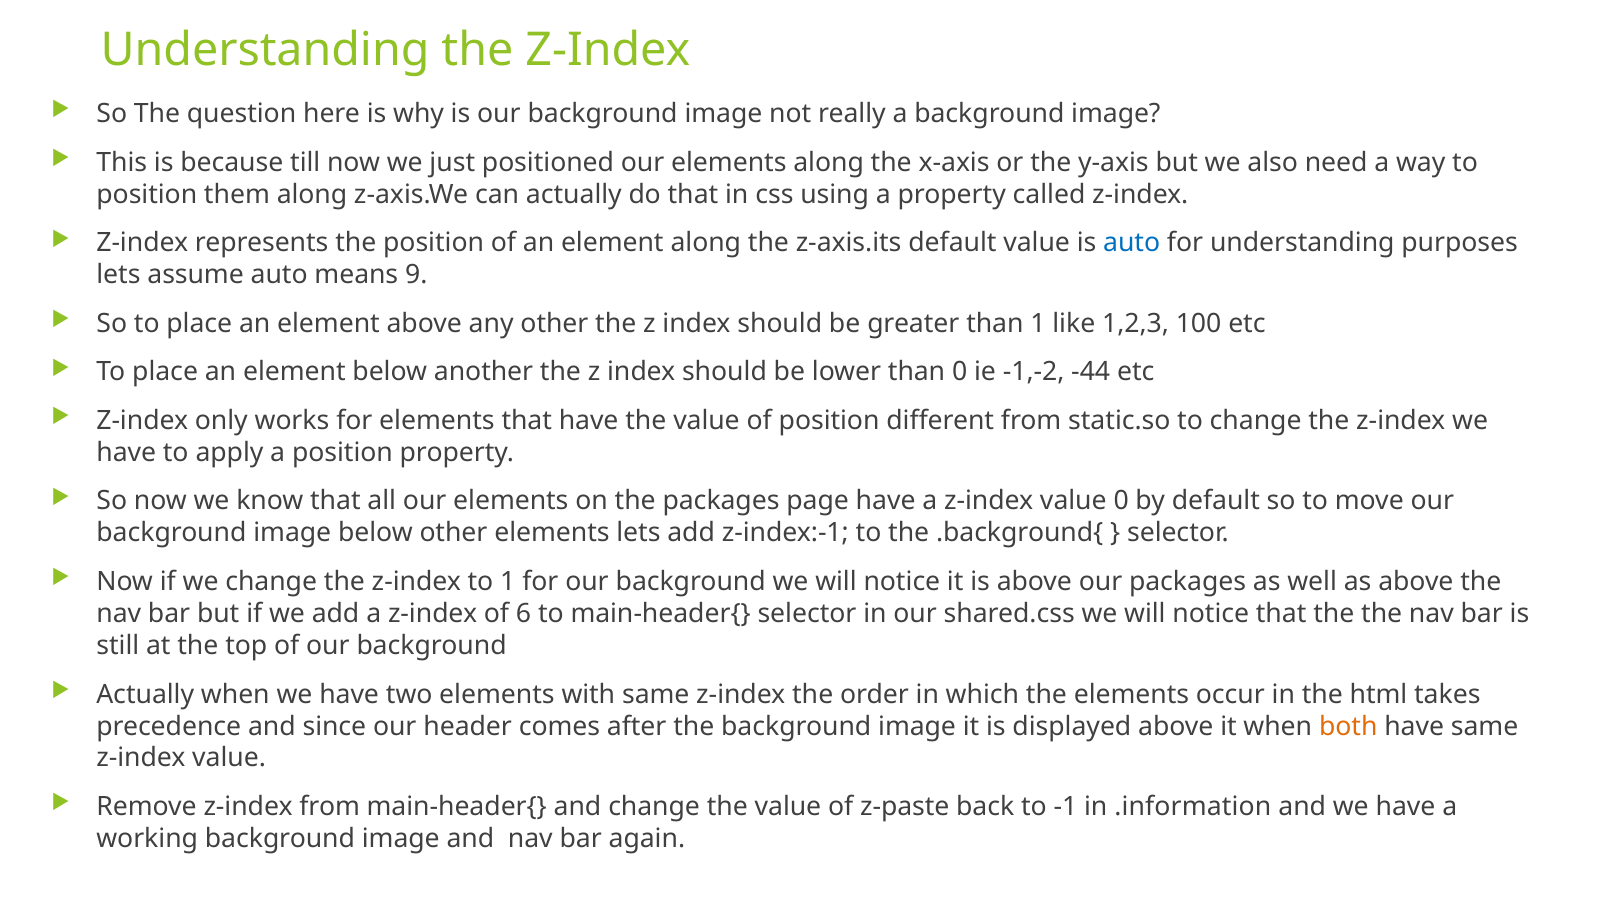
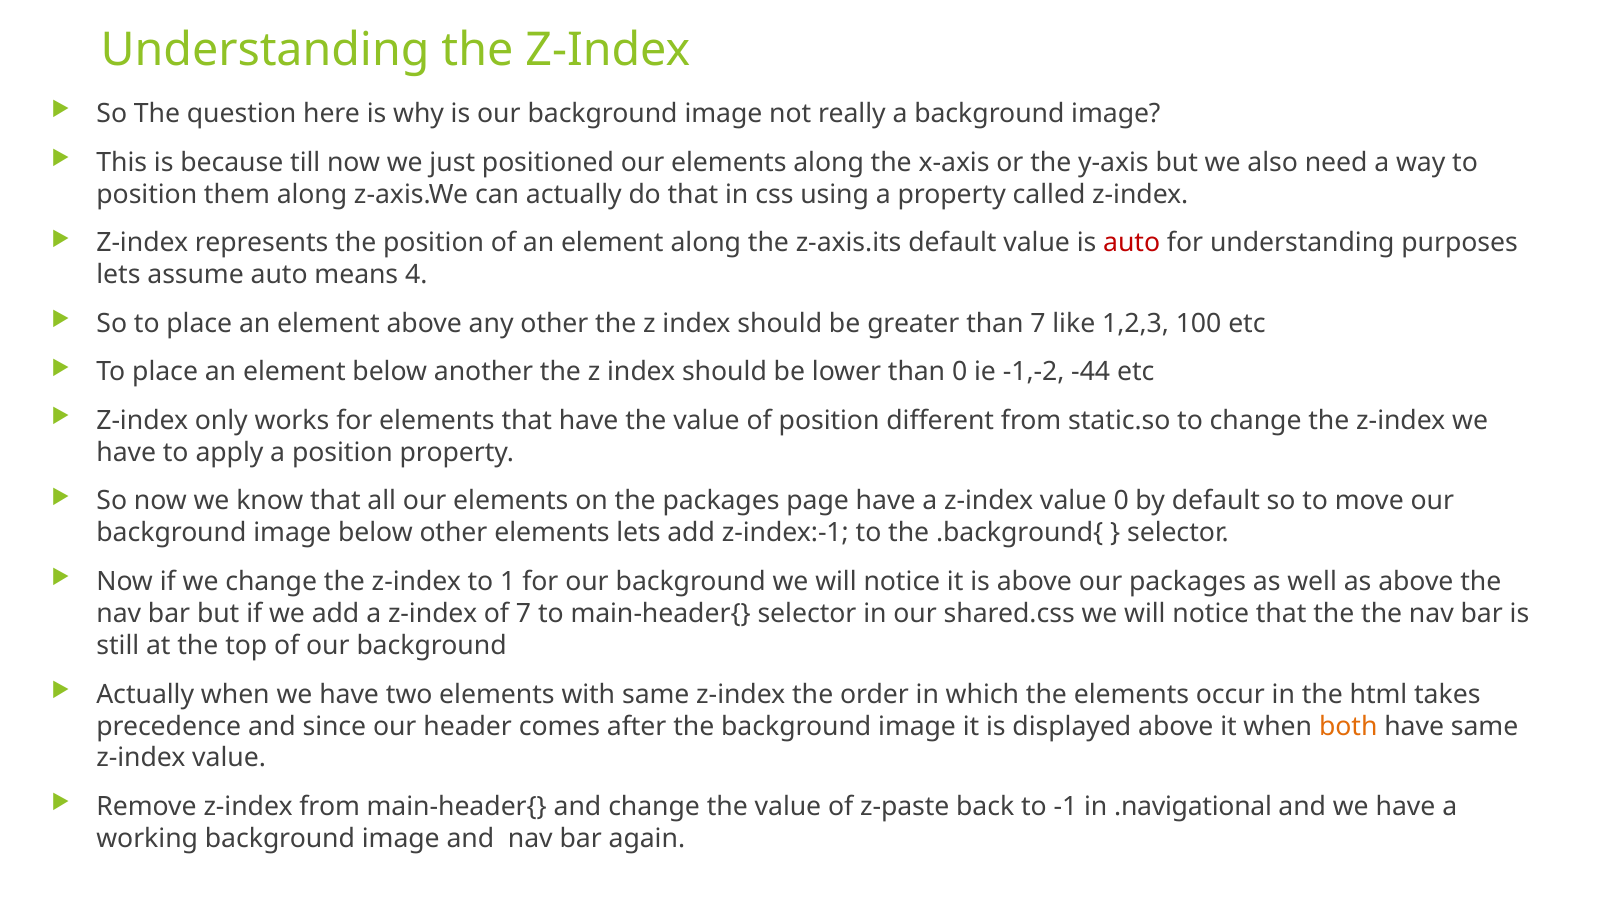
auto at (1132, 243) colour: blue -> red
9: 9 -> 4
than 1: 1 -> 7
of 6: 6 -> 7
.information: .information -> .navigational
